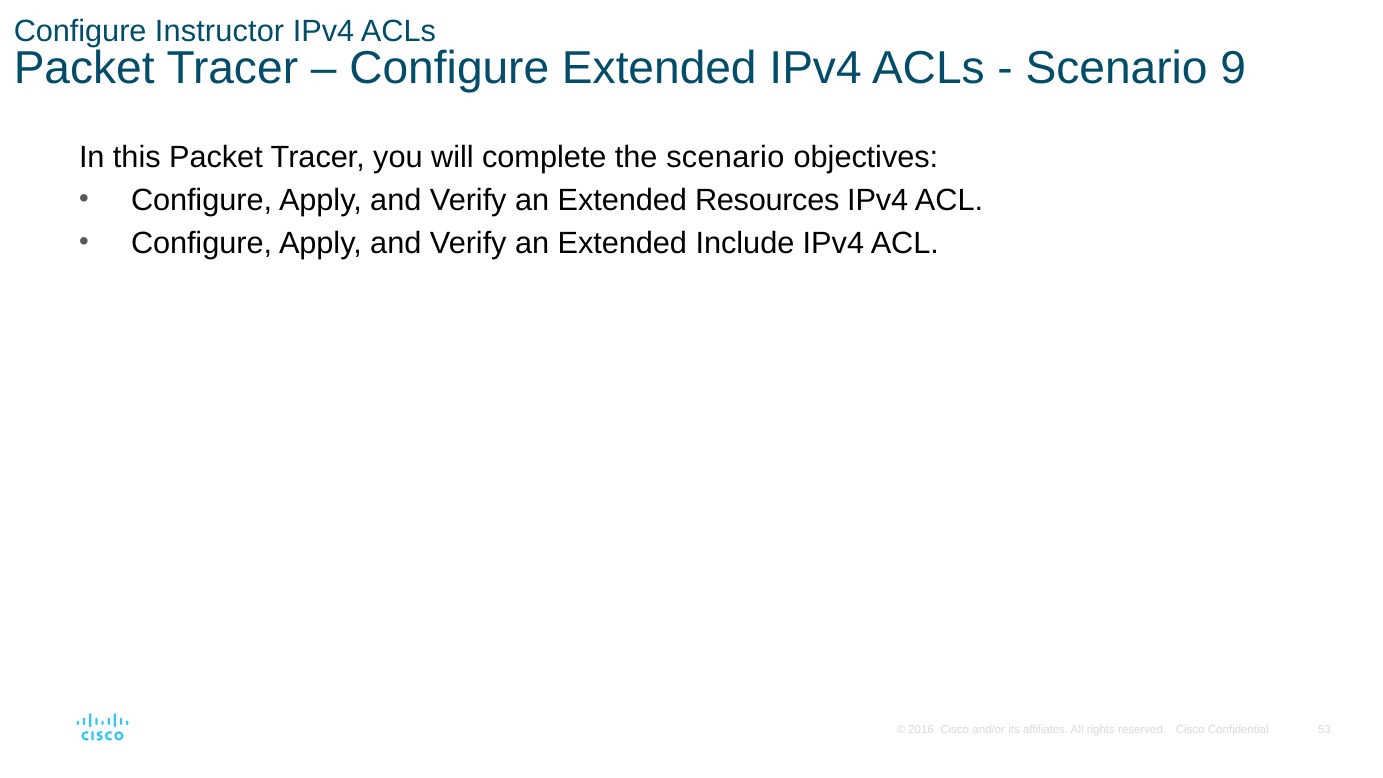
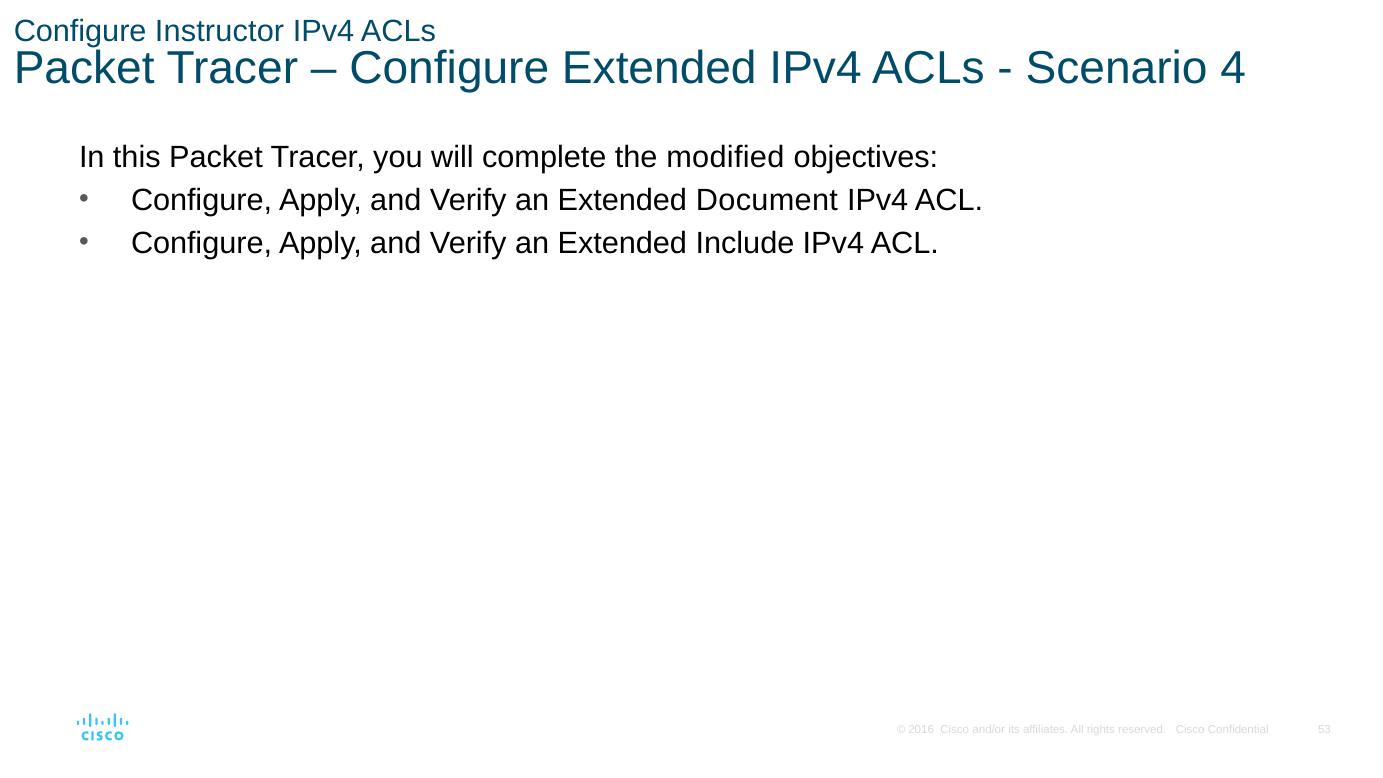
9: 9 -> 4
the scenario: scenario -> modified
Resources: Resources -> Document
